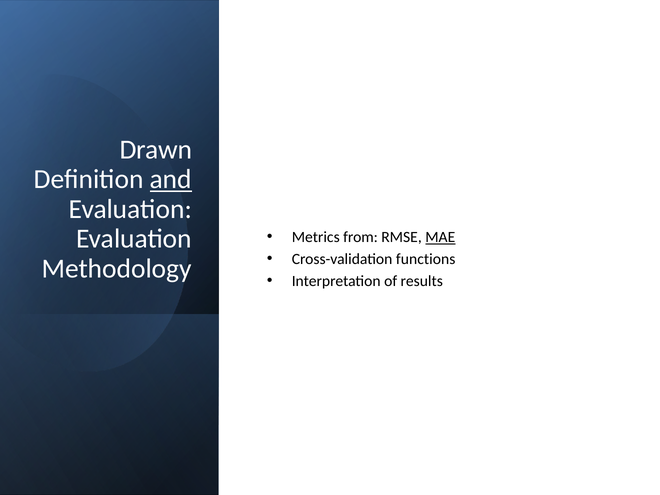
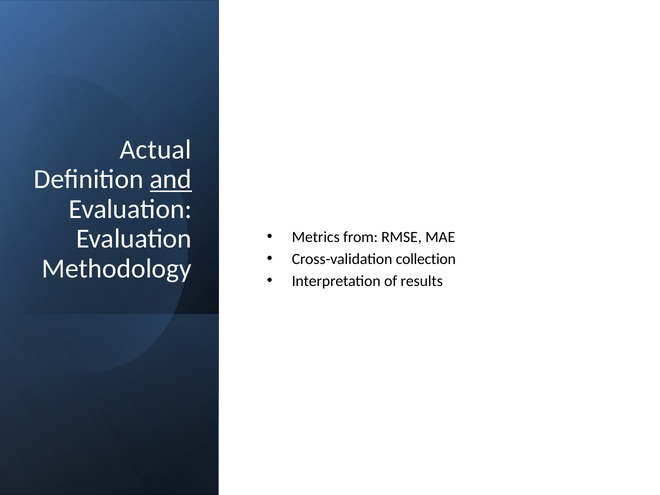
Drawn: Drawn -> Actual
MAE underline: present -> none
functions: functions -> collection
